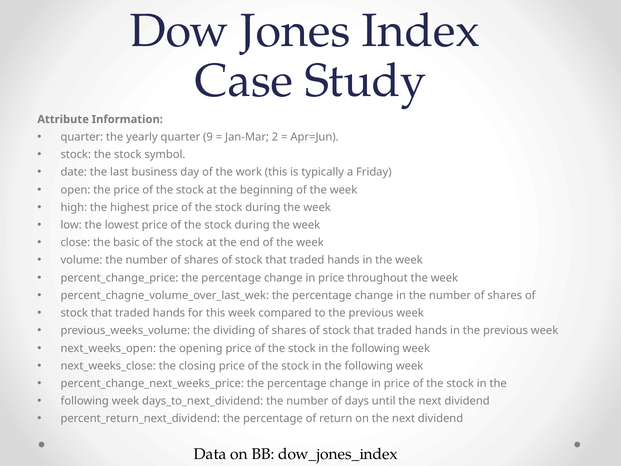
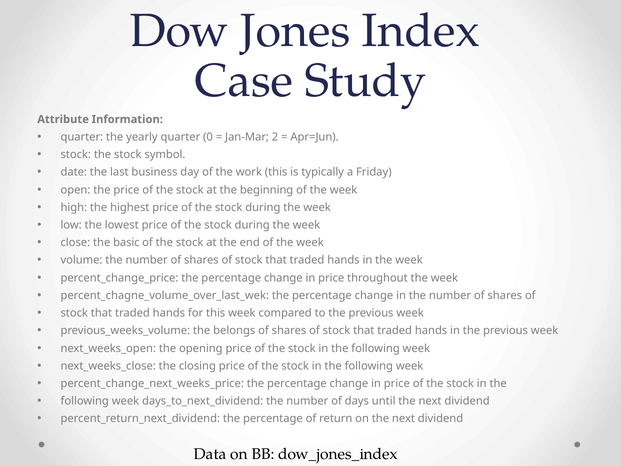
9: 9 -> 0
dividing: dividing -> belongs
